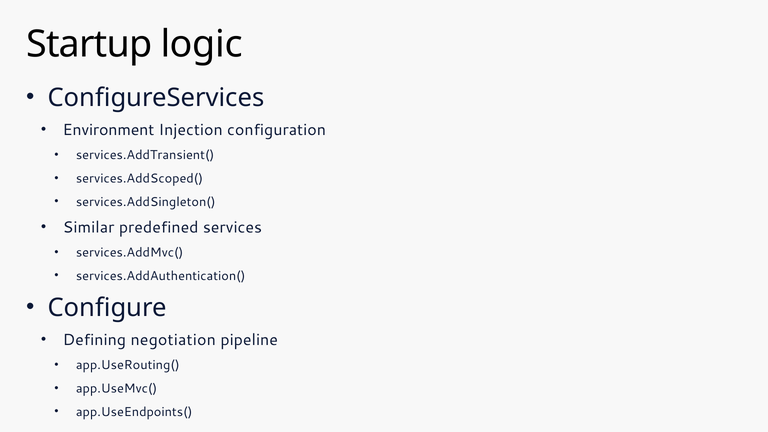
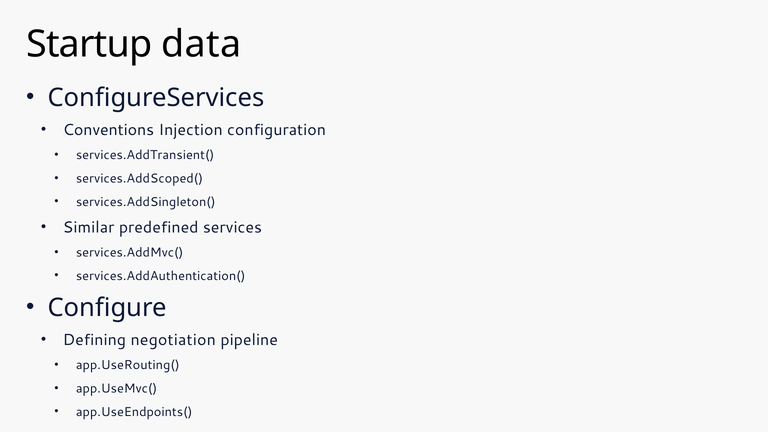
logic: logic -> data
Environment: Environment -> Conventions
